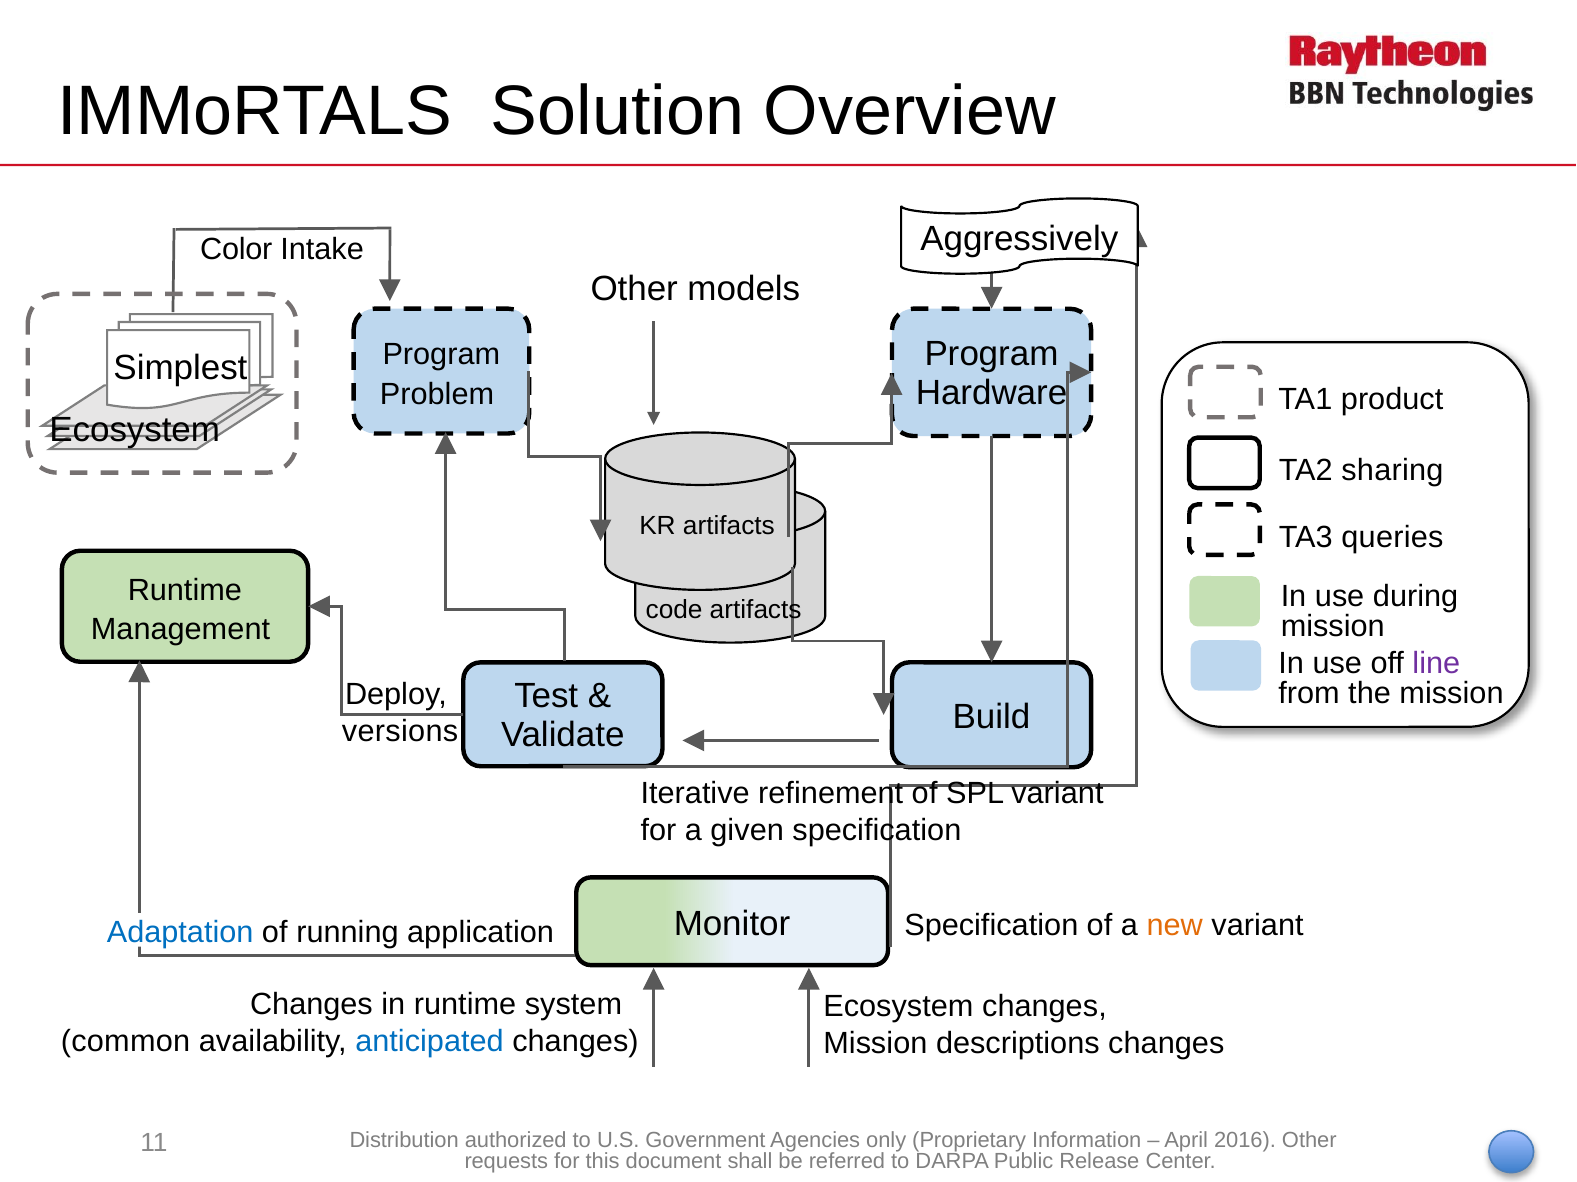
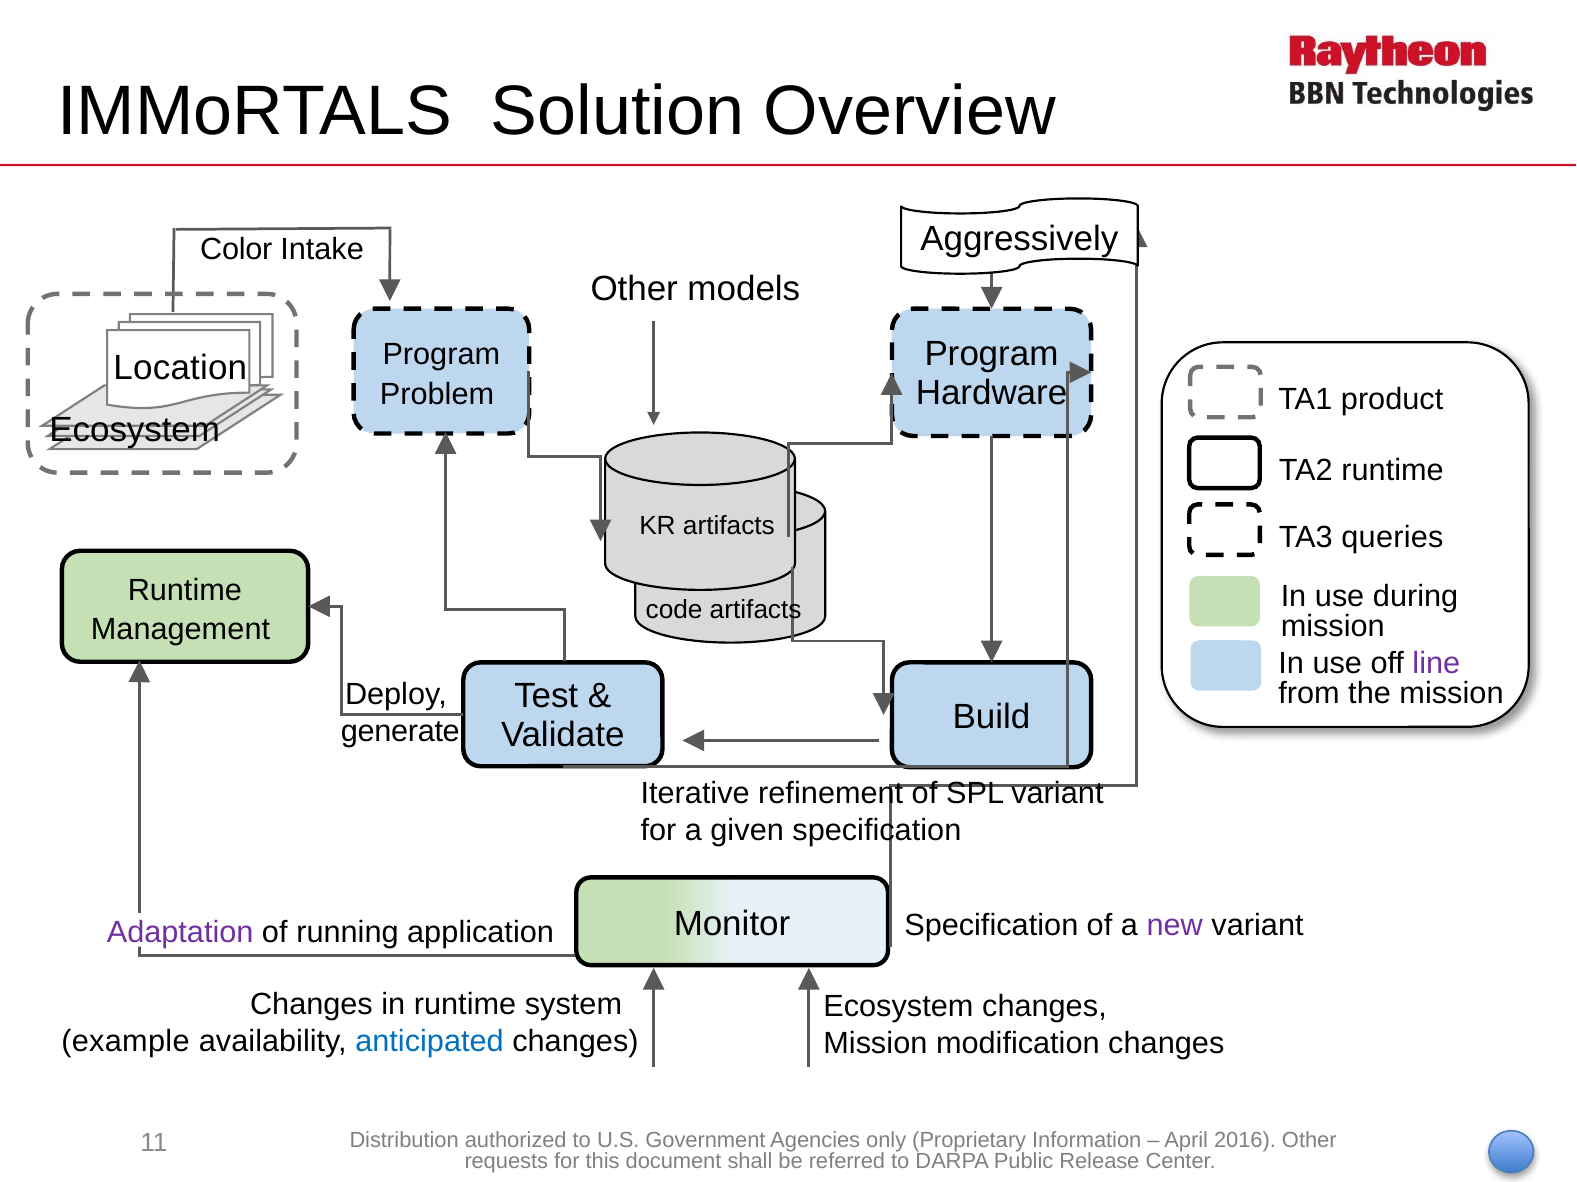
Simplest: Simplest -> Location
TA2 sharing: sharing -> runtime
versions: versions -> generate
new colour: orange -> purple
Adaptation colour: blue -> purple
common: common -> example
descriptions: descriptions -> modification
